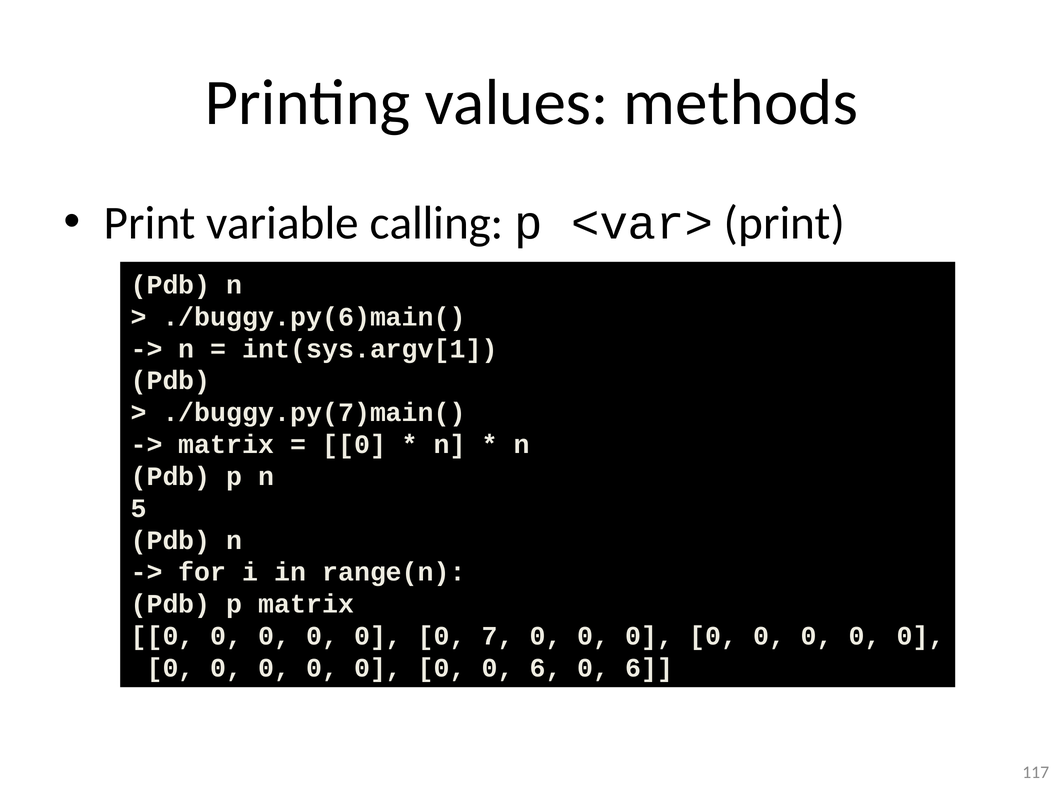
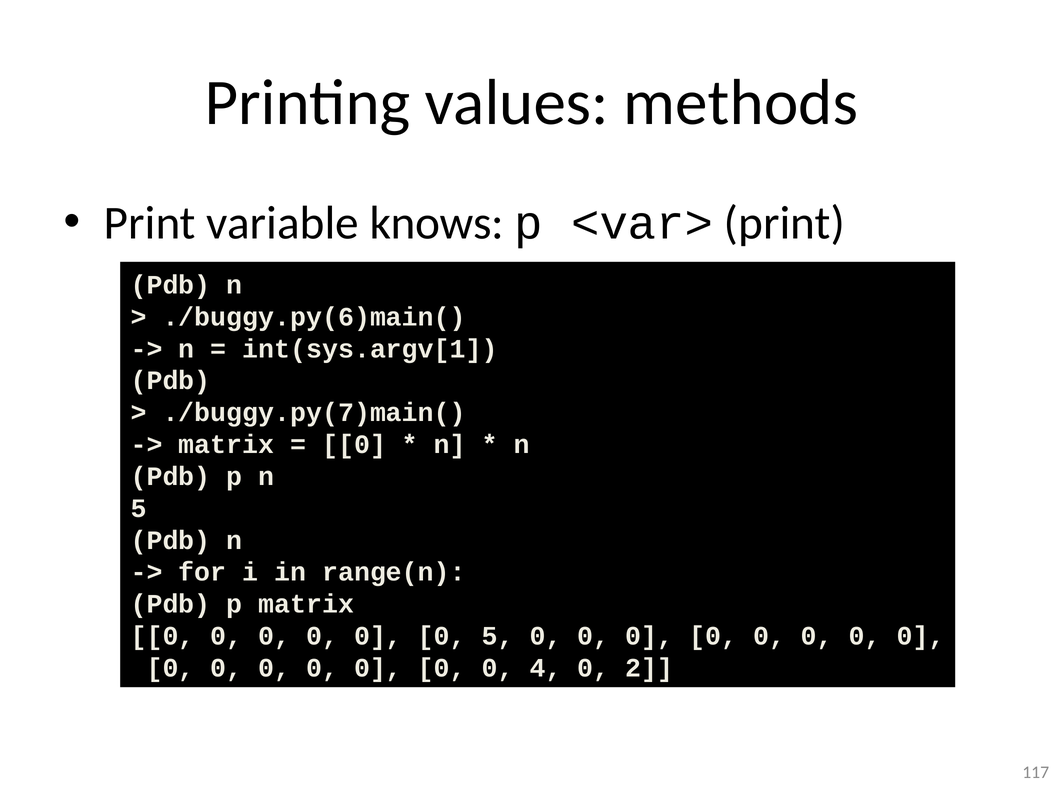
calling: calling -> knows
0 7: 7 -> 5
0 0 6: 6 -> 4
6 at (649, 668): 6 -> 2
